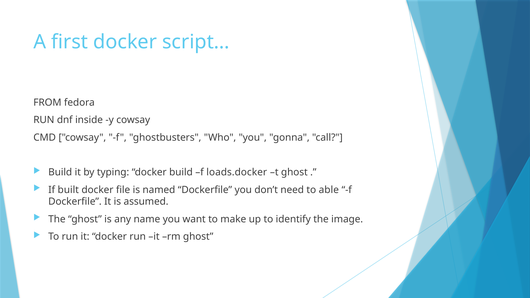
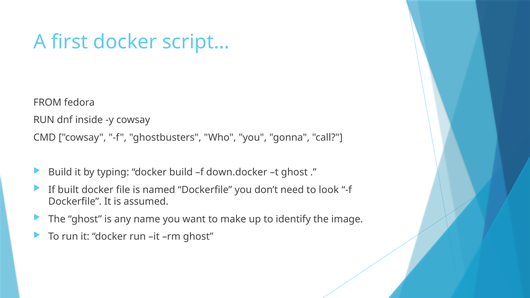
loads.docker: loads.docker -> down.docker
able: able -> look
